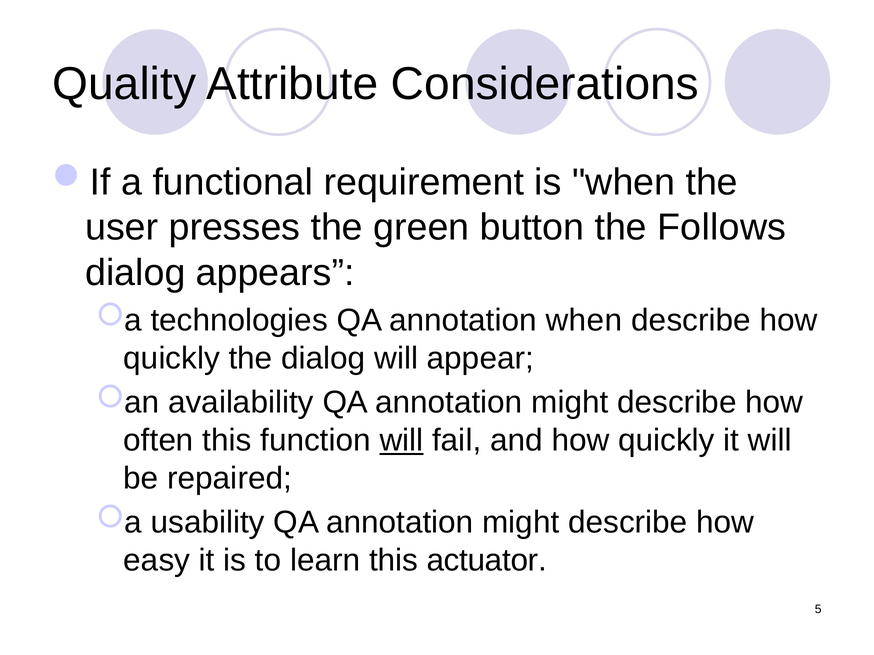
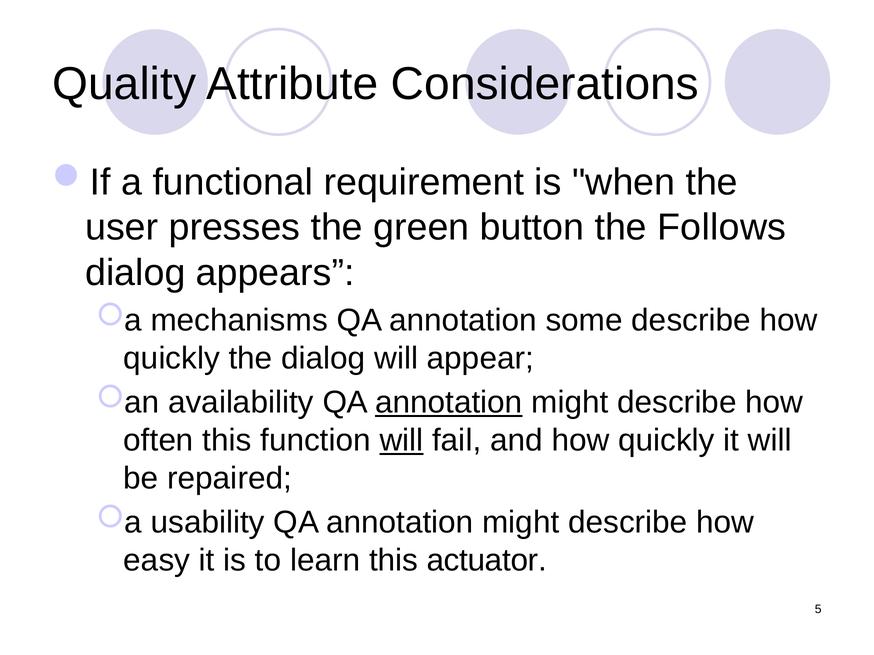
technologies: technologies -> mechanisms
annotation when: when -> some
annotation at (449, 403) underline: none -> present
